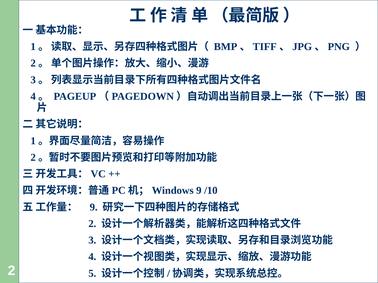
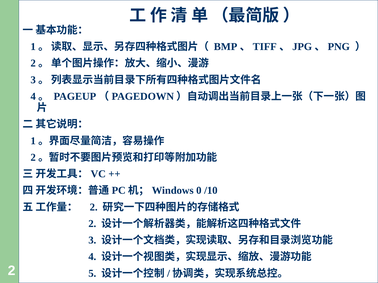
9 at (199, 191): 9 -> 0
9 at (94, 207): 9 -> 2
